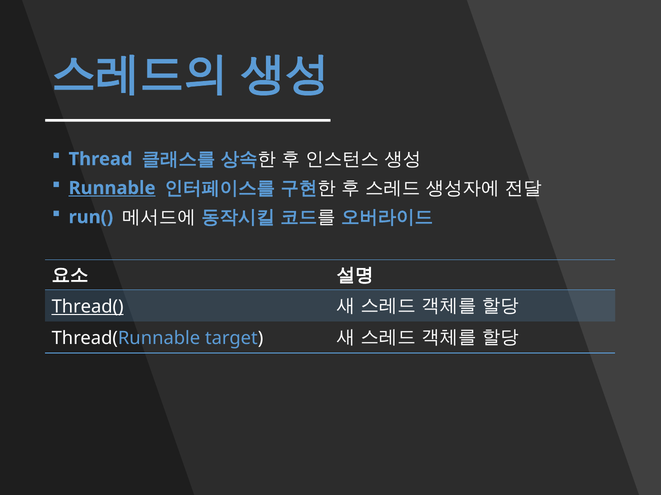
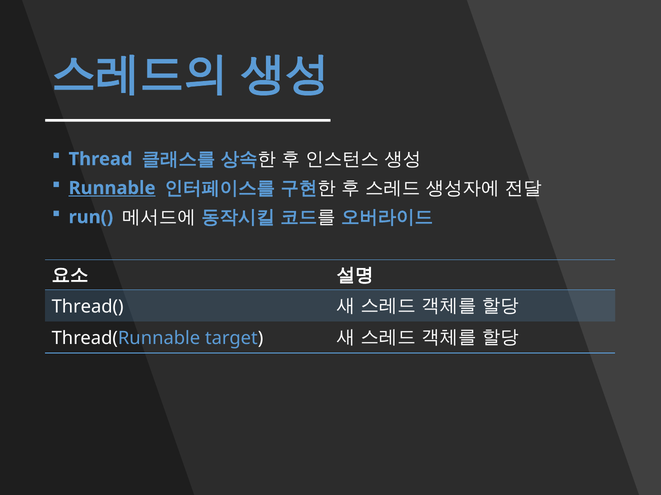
Thread( underline: present -> none
